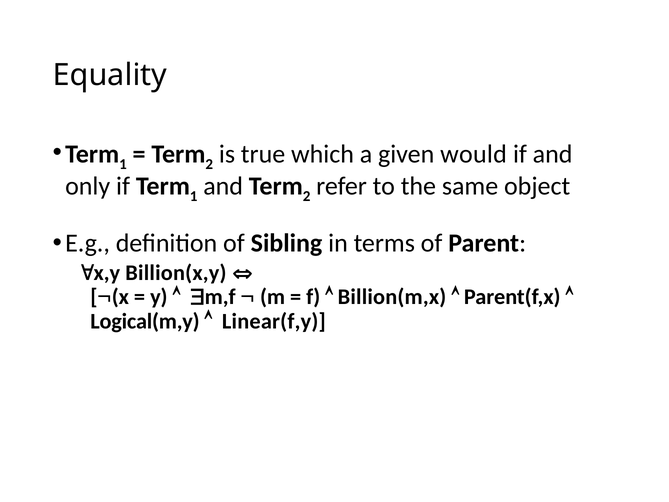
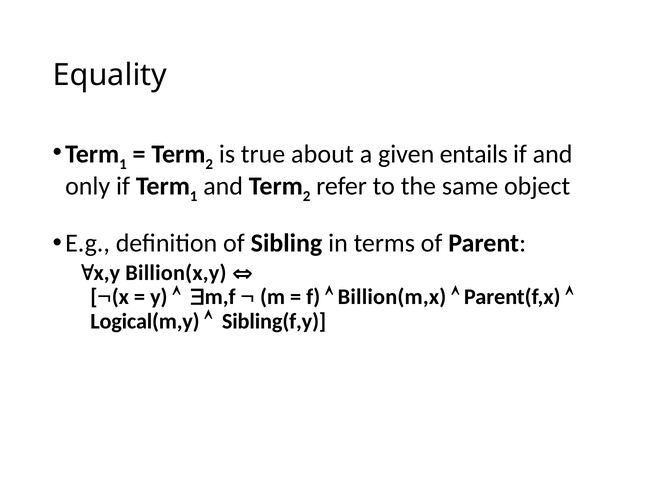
which: which -> about
would: would -> entails
Linear(f,y: Linear(f,y -> Sibling(f,y
